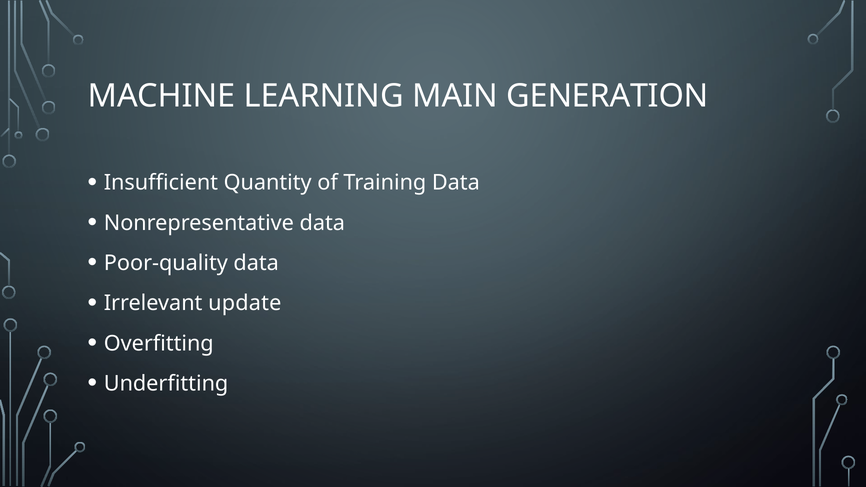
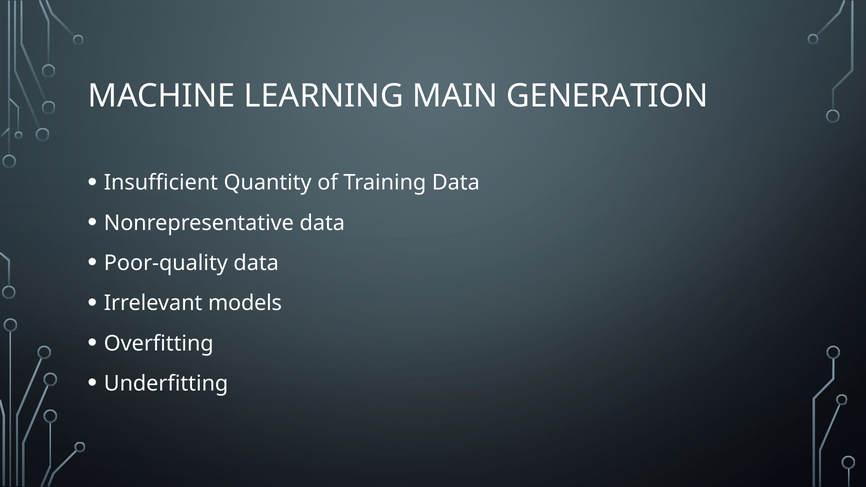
update: update -> models
